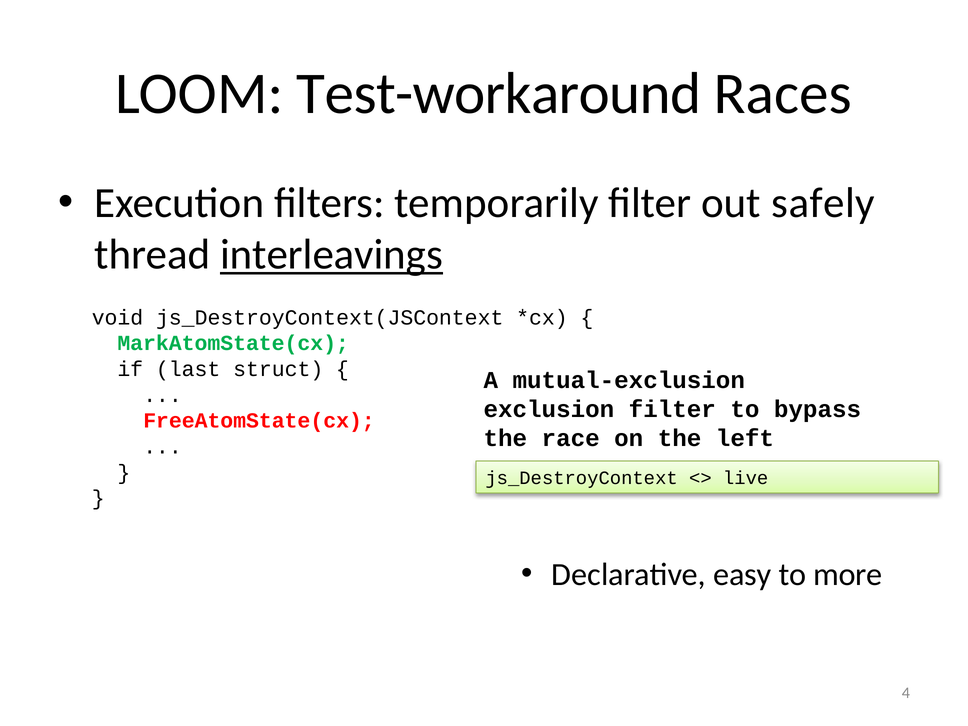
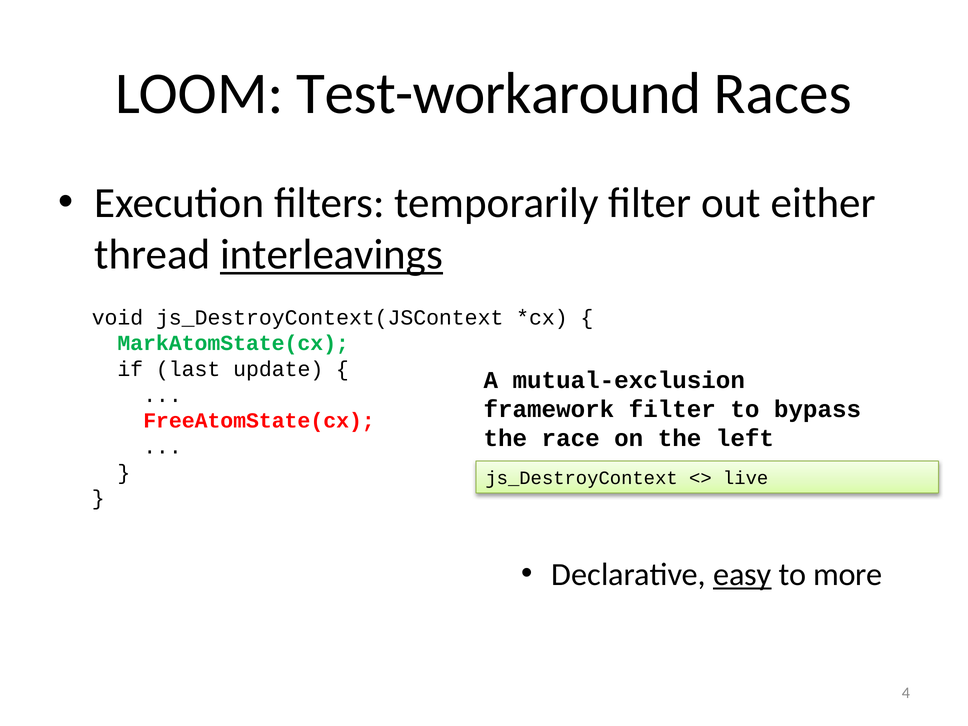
safely: safely -> either
struct: struct -> update
exclusion: exclusion -> framework
easy underline: none -> present
